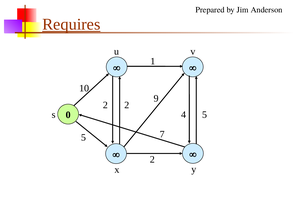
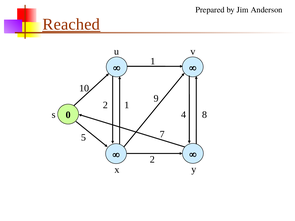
Requires: Requires -> Reached
2 2: 2 -> 1
4 5: 5 -> 8
